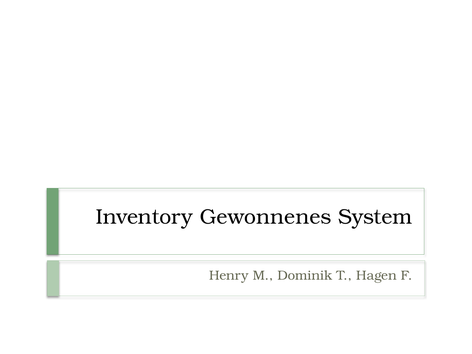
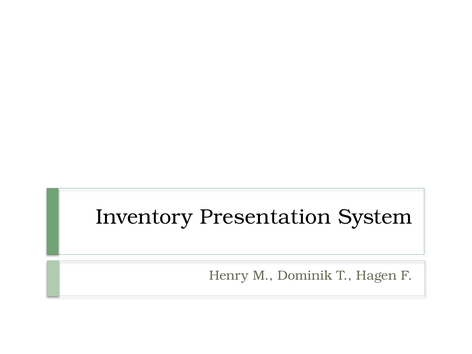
Gewonnenes: Gewonnenes -> Presentation
